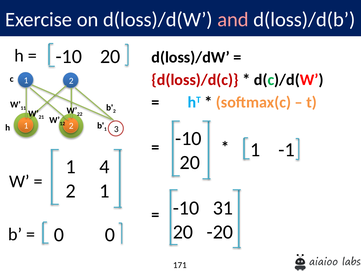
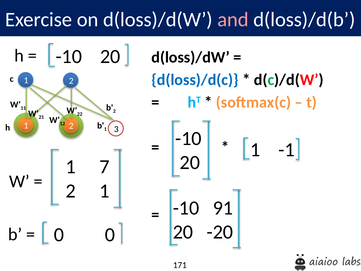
d(loss)/d(c colour: red -> blue
4: 4 -> 7
31: 31 -> 91
